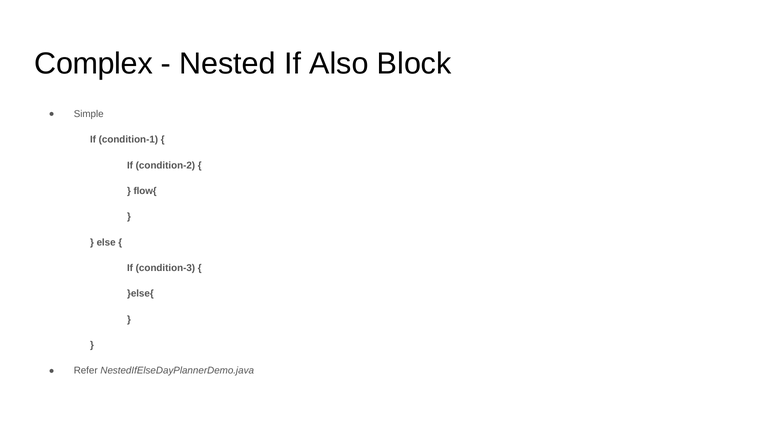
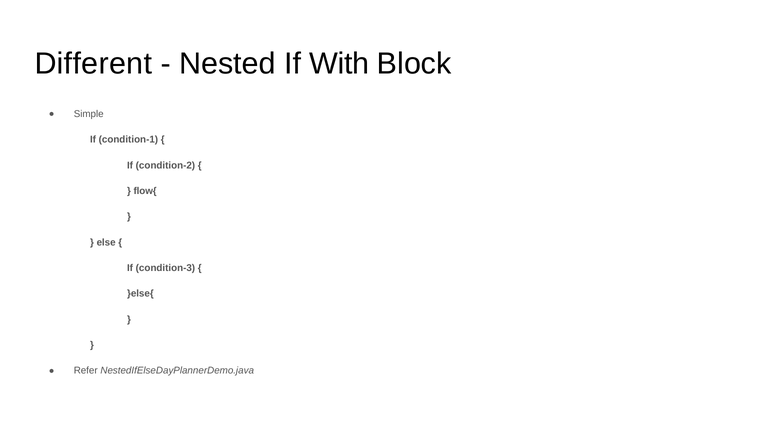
Complex: Complex -> Different
Also: Also -> With
